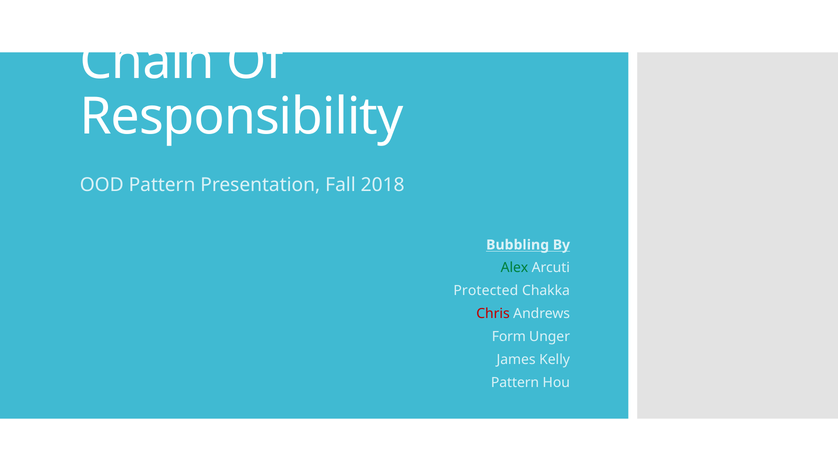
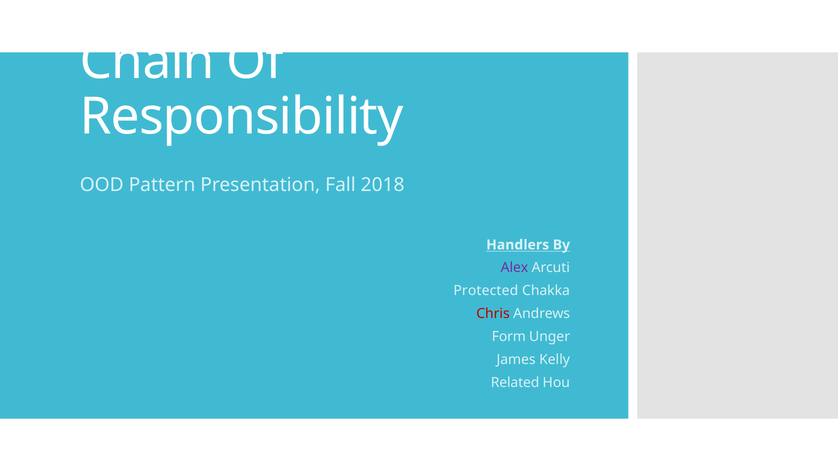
Bubbling: Bubbling -> Handlers
Alex colour: green -> purple
Pattern at (515, 383): Pattern -> Related
